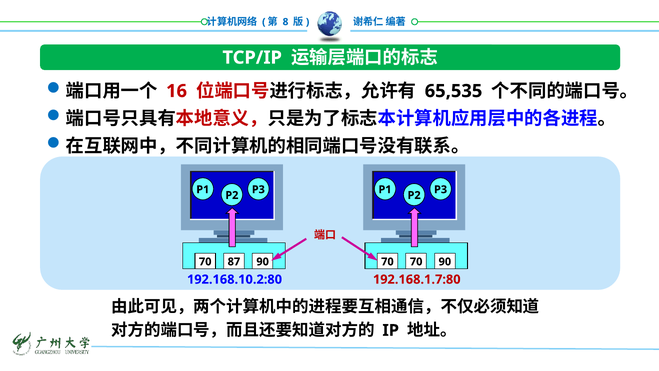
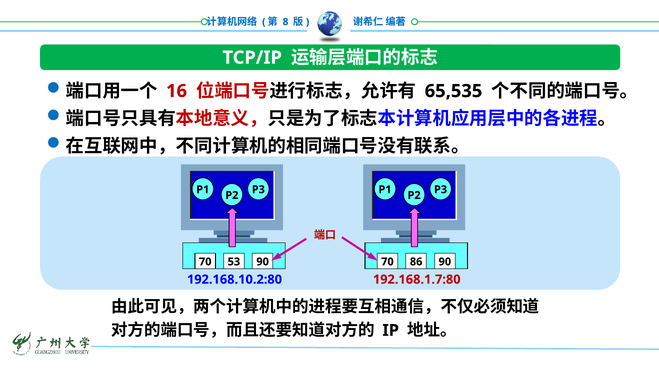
87: 87 -> 53
70 70: 70 -> 86
